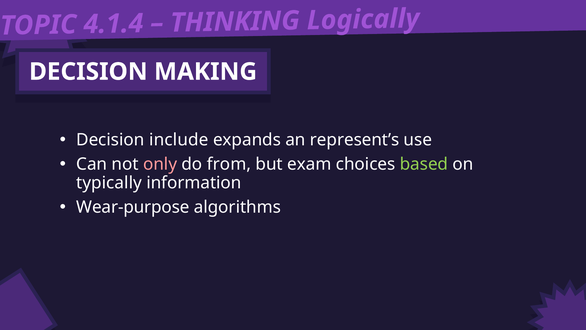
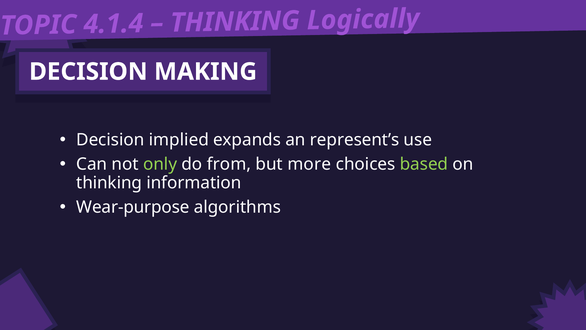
include: include -> implied
only colour: pink -> light green
exam: exam -> more
typically at (109, 183): typically -> thinking
